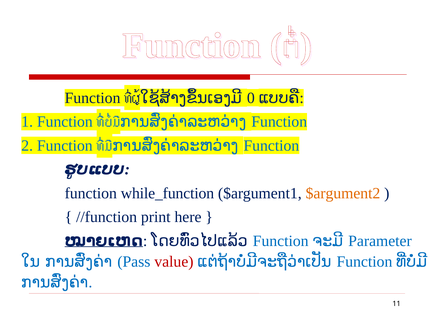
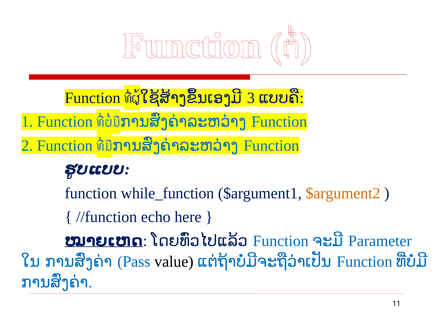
0: 0 -> 3
print: print -> echo
value colour: red -> black
